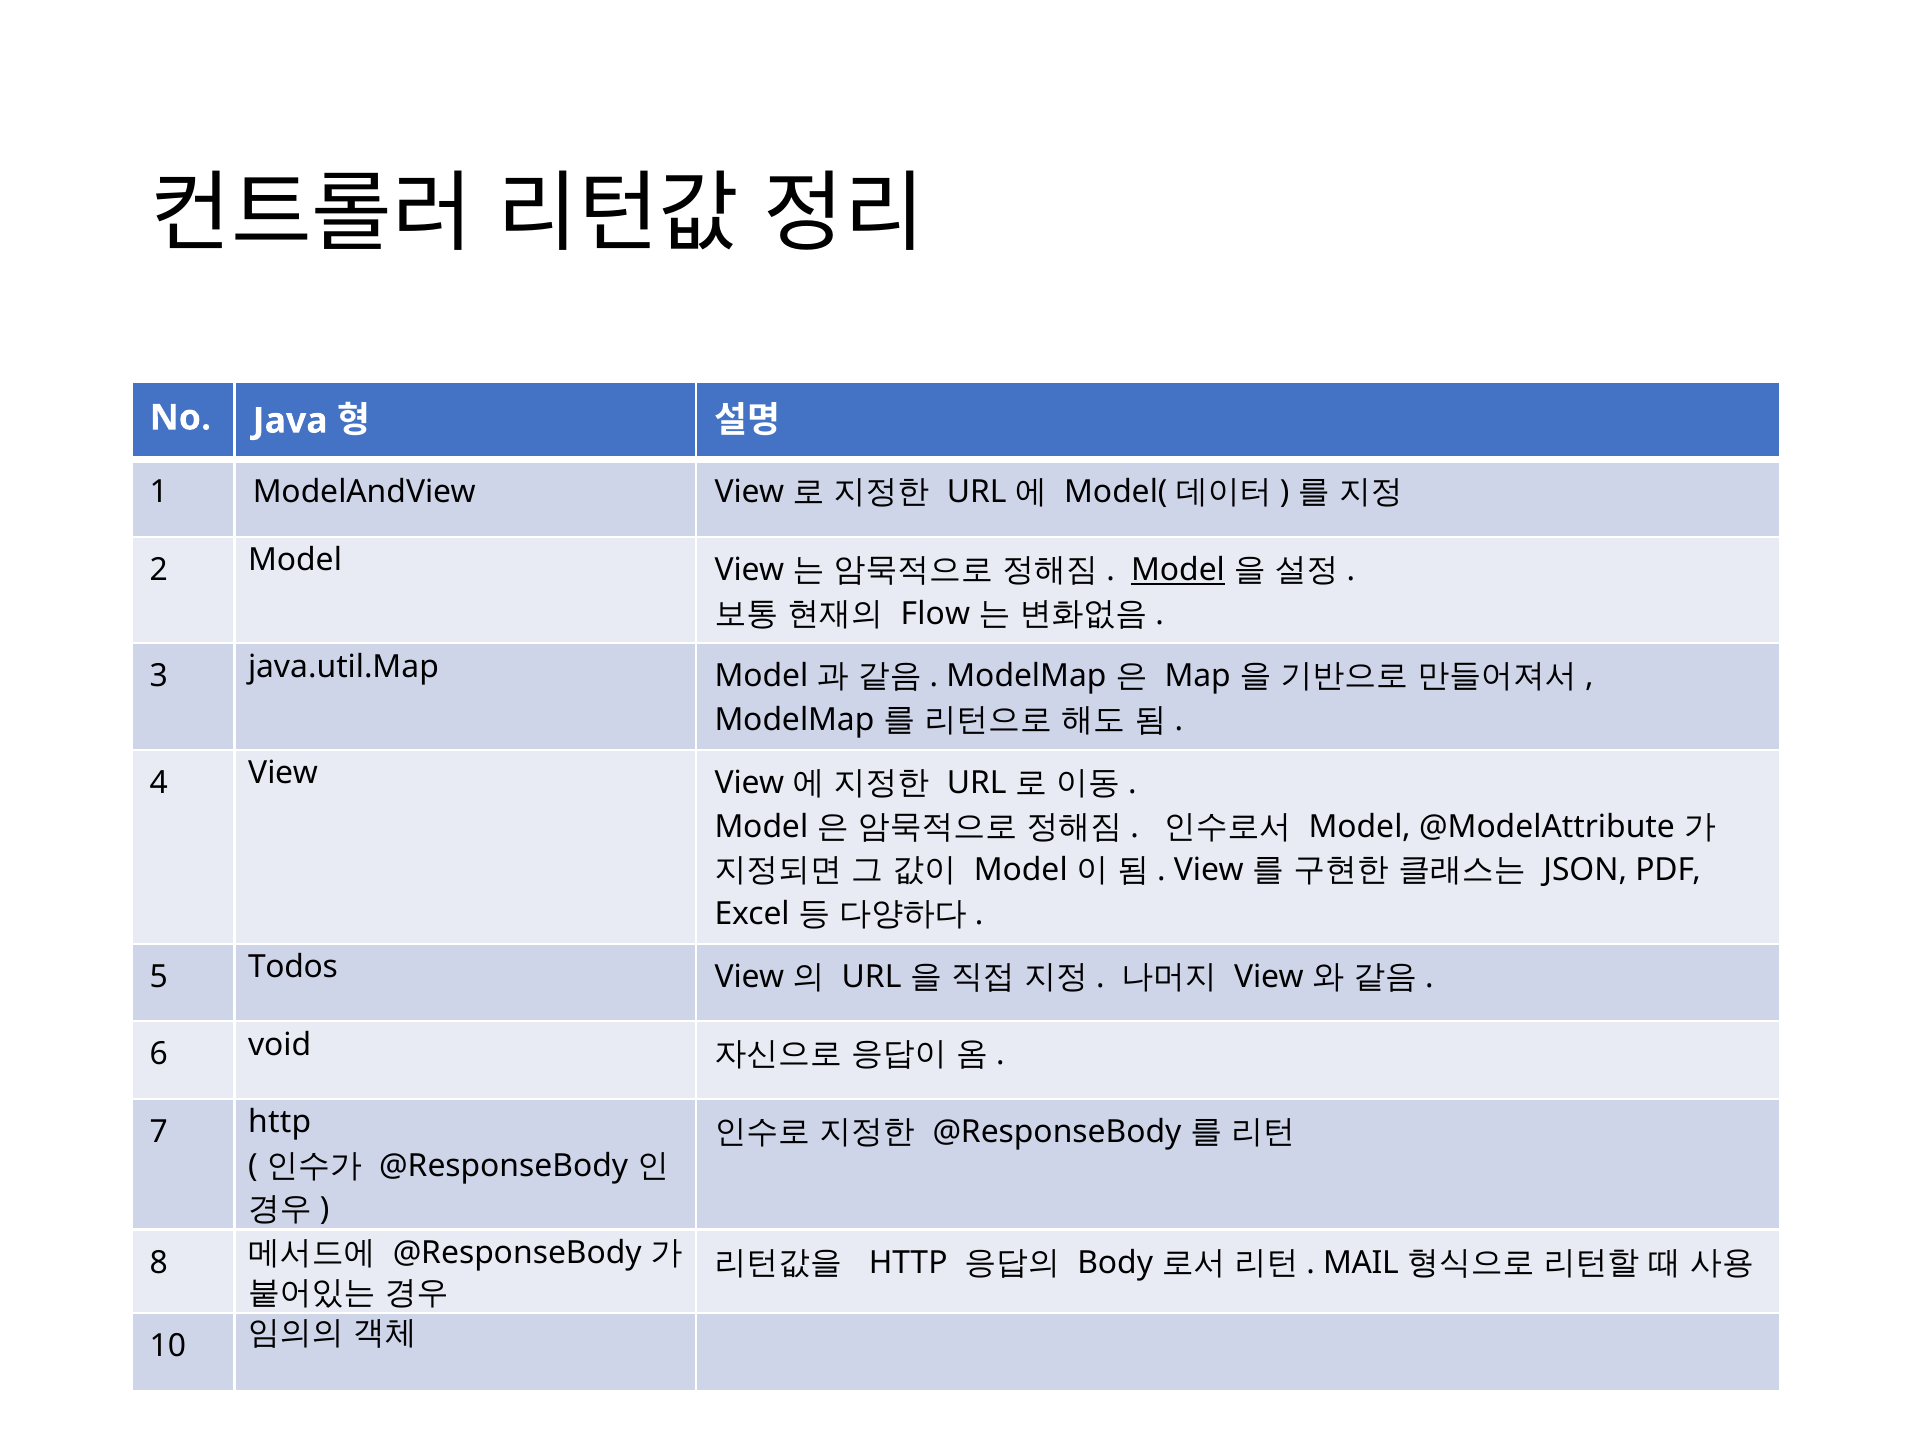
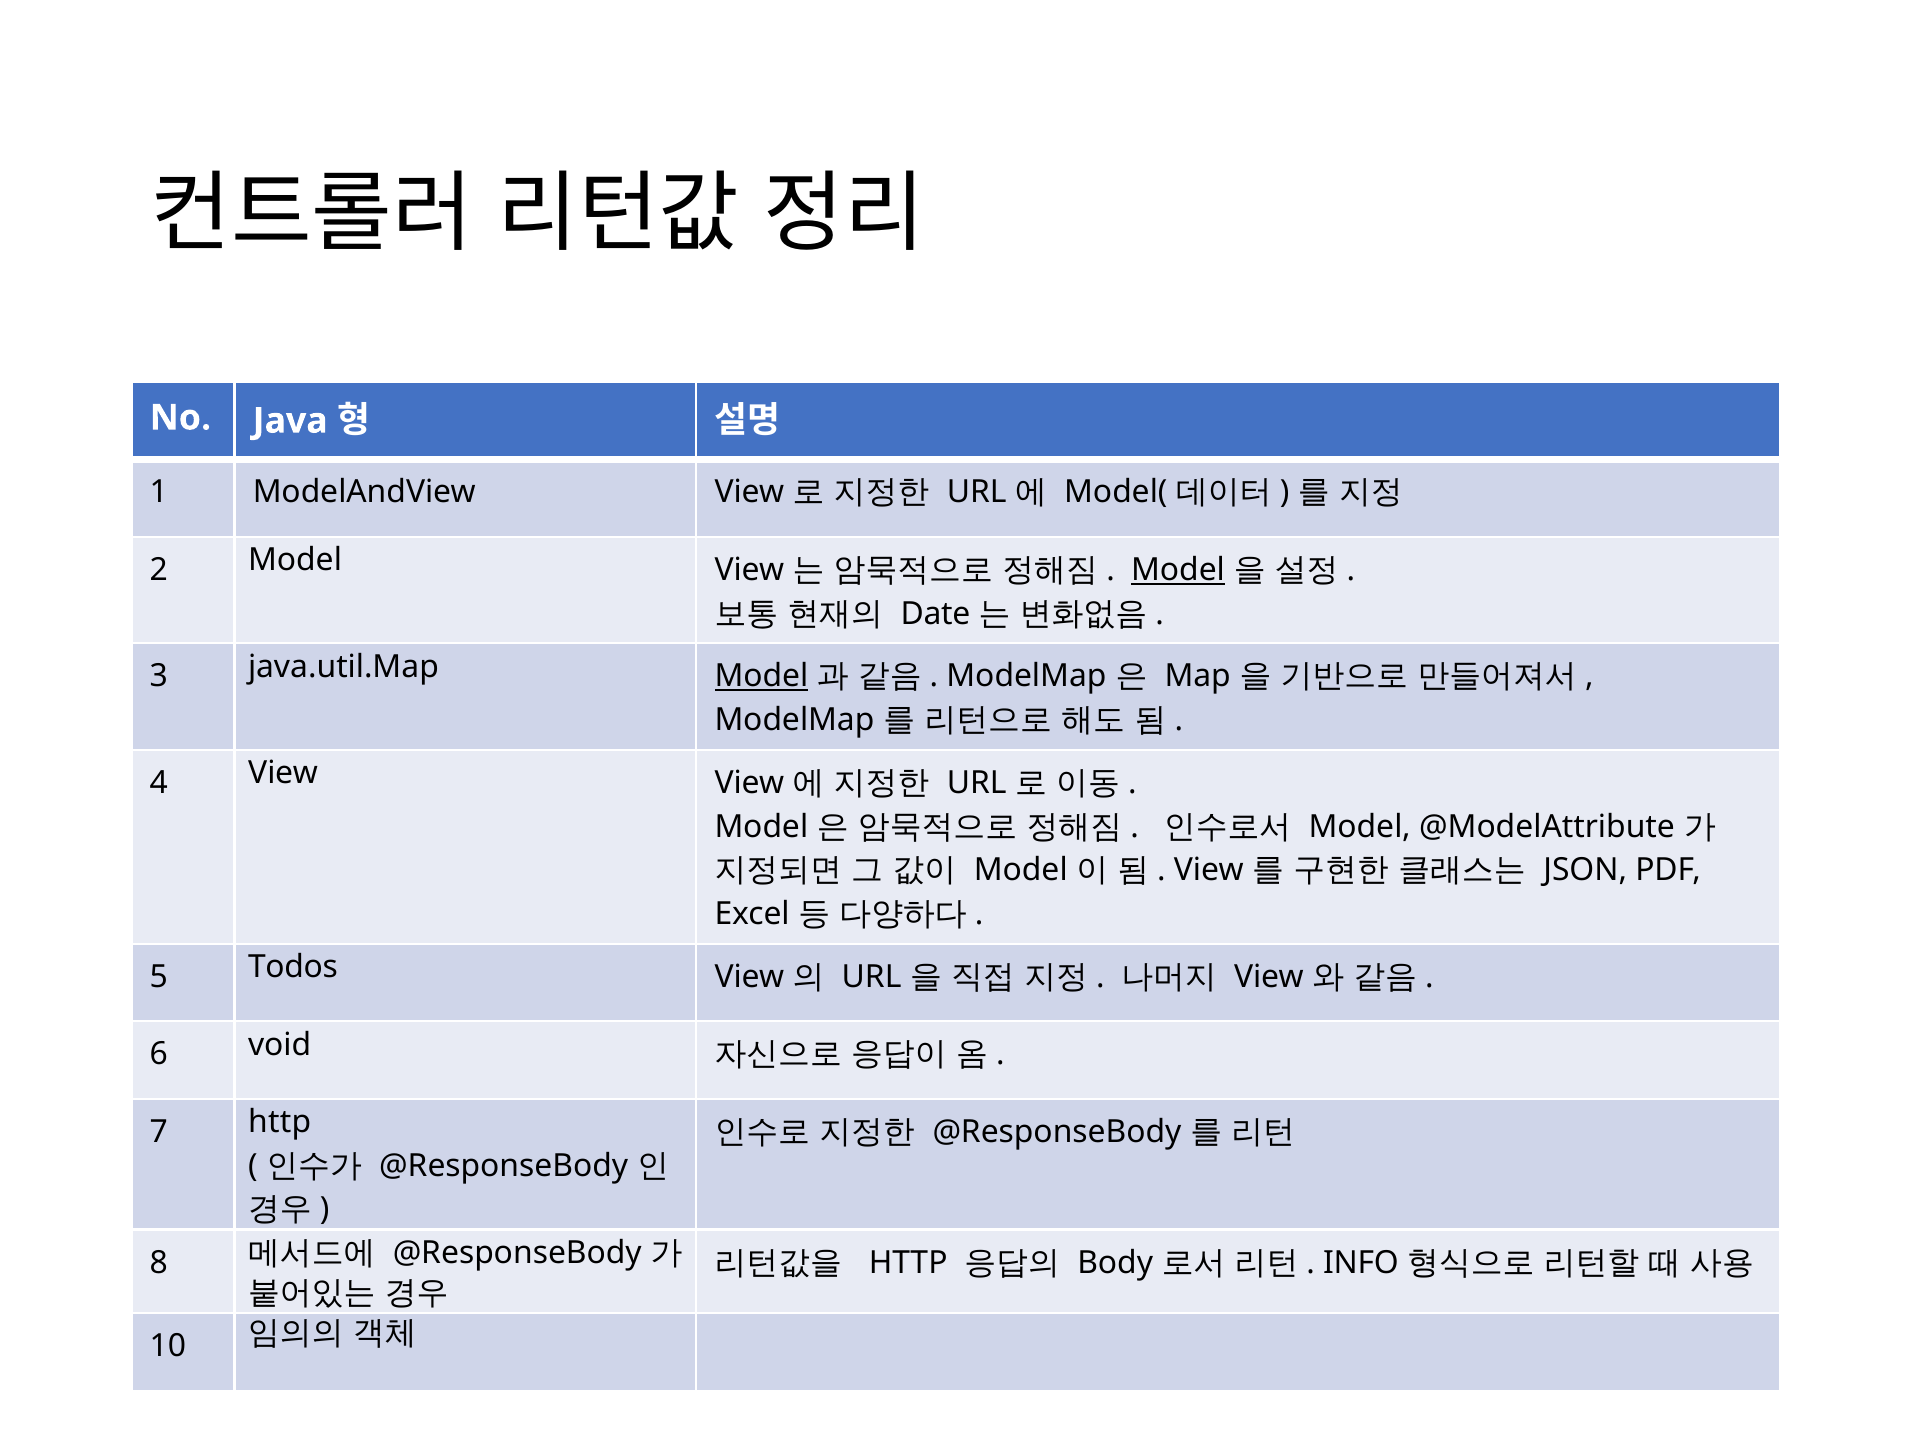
Flow: Flow -> Date
Model at (761, 676) underline: none -> present
MAIL: MAIL -> INFO
